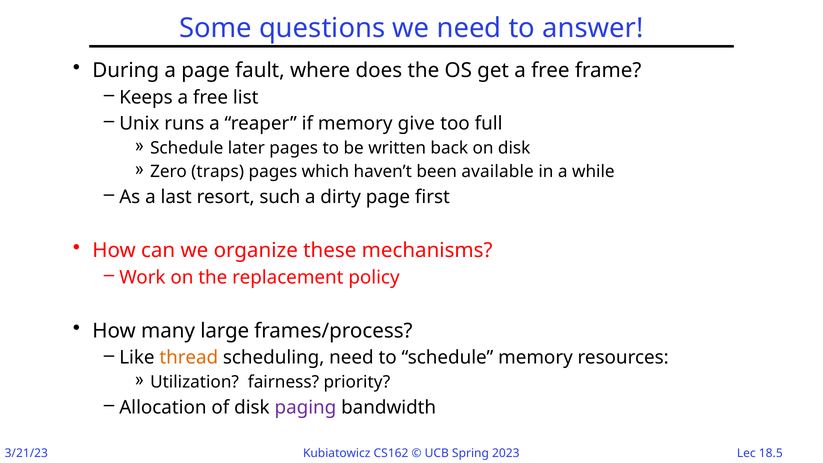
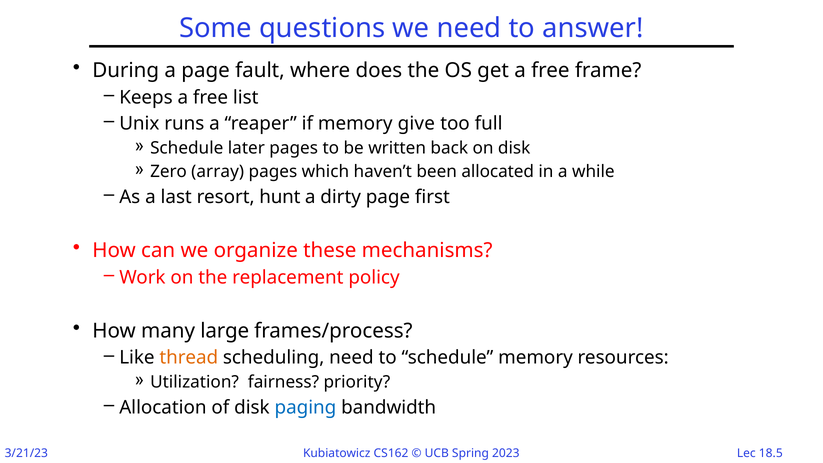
traps: traps -> array
available: available -> allocated
such: such -> hunt
paging colour: purple -> blue
